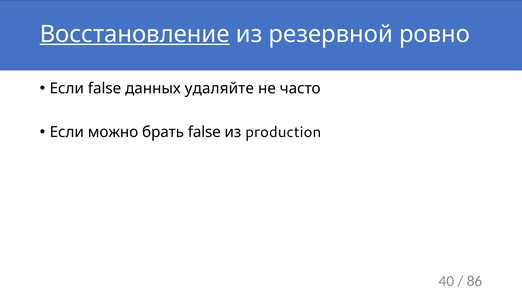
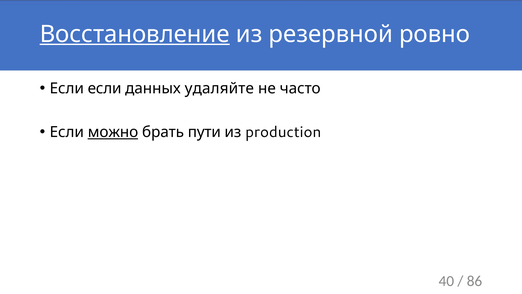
Если false: false -> если
можно underline: none -> present
брать false: false -> пути
